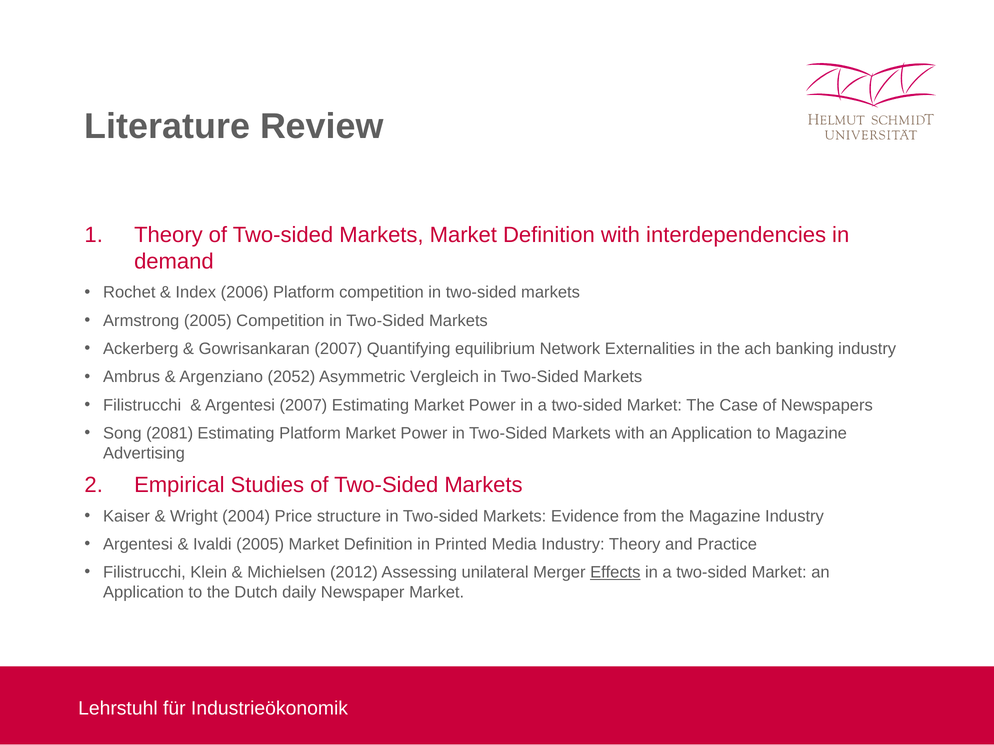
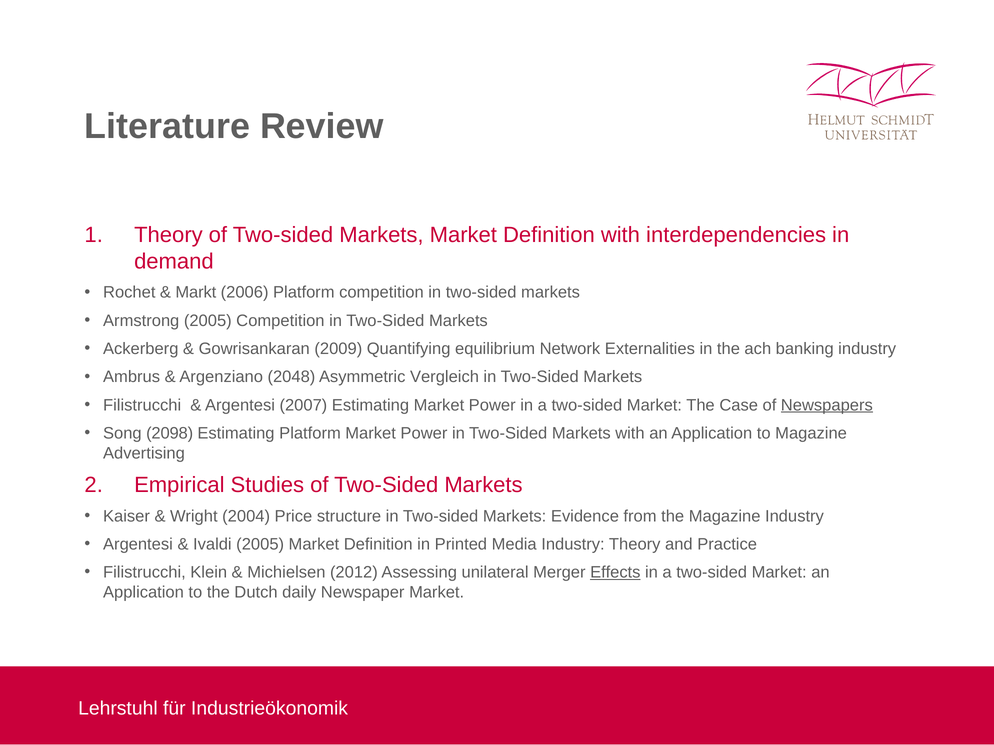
Index: Index -> Markt
Gowrisankaran 2007: 2007 -> 2009
2052: 2052 -> 2048
Newspapers underline: none -> present
2081: 2081 -> 2098
